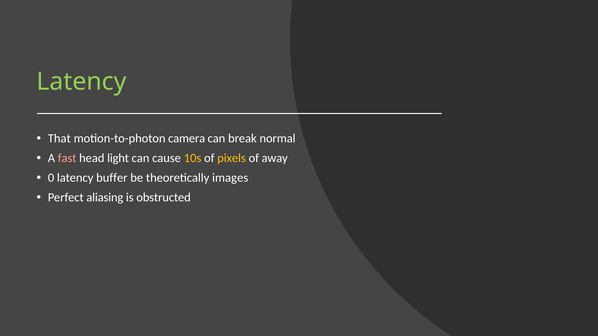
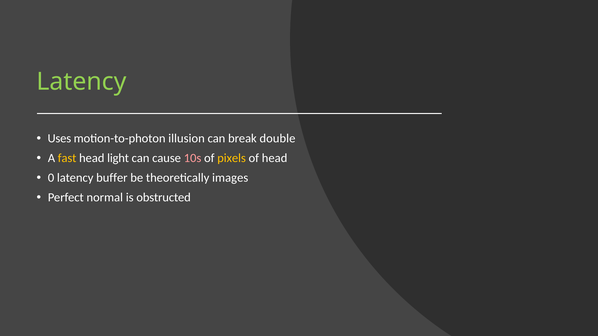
That: That -> Uses
camera: camera -> illusion
normal: normal -> double
fast colour: pink -> yellow
10s colour: yellow -> pink
of away: away -> head
aliasing: aliasing -> normal
